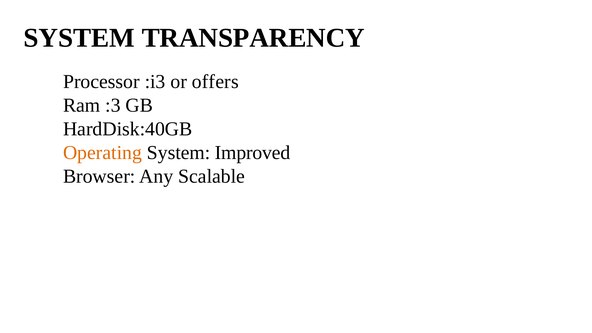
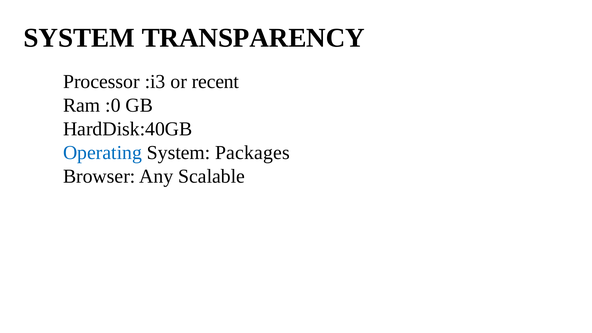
offers: offers -> recent
:3: :3 -> :0
Operating colour: orange -> blue
Improved: Improved -> Packages
